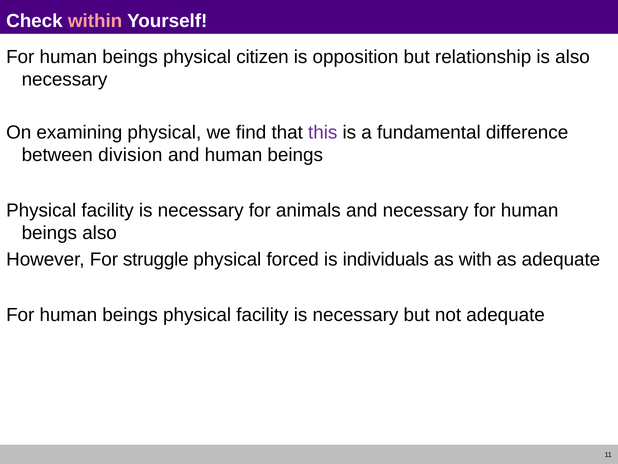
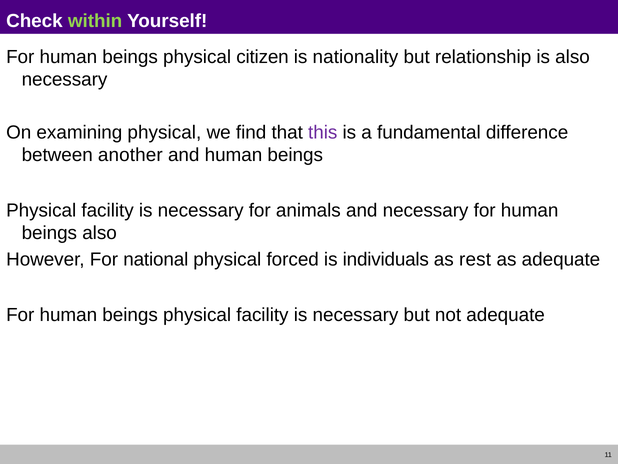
within colour: pink -> light green
opposition: opposition -> nationality
division: division -> another
struggle: struggle -> national
with: with -> rest
